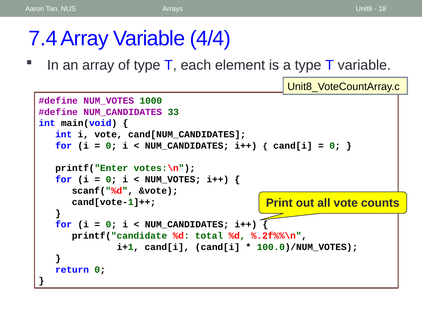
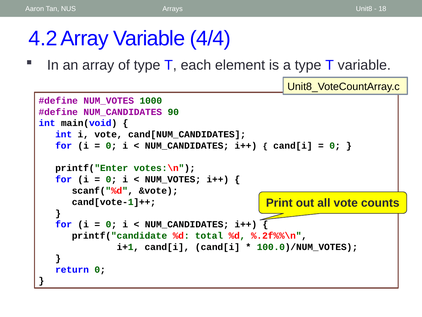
7.4: 7.4 -> 4.2
33: 33 -> 90
